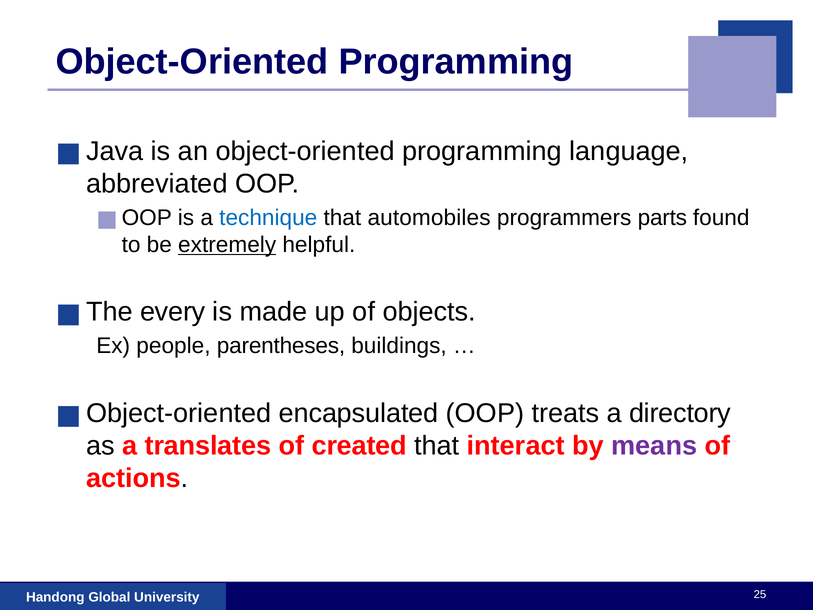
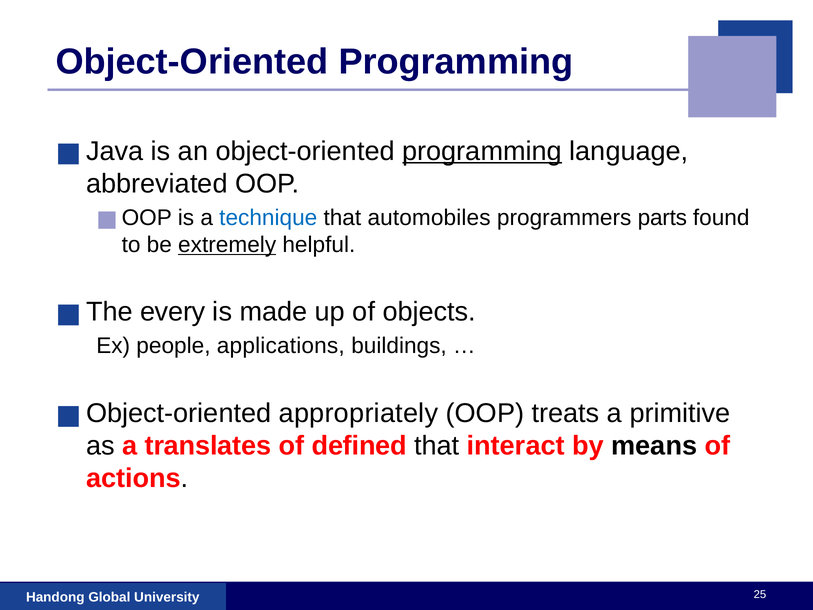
programming at (482, 151) underline: none -> present
parentheses: parentheses -> applications
encapsulated: encapsulated -> appropriately
directory: directory -> primitive
created: created -> defined
means colour: purple -> black
